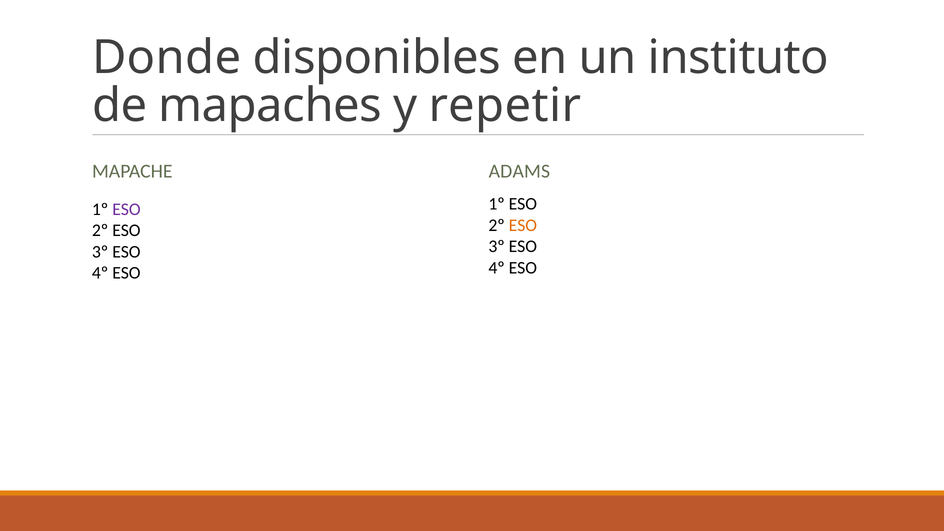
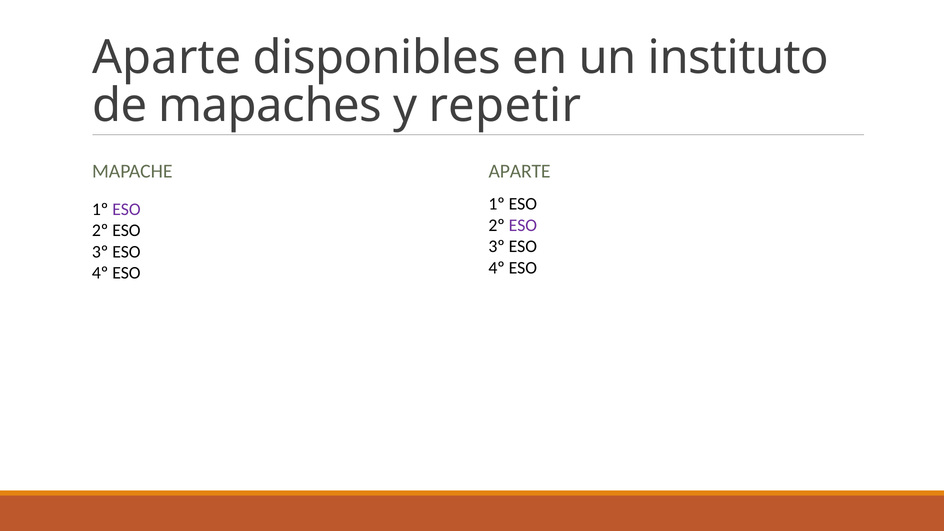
Donde at (167, 58): Donde -> Aparte
MAPACHE ADAMS: ADAMS -> APARTE
ESO at (523, 225) colour: orange -> purple
